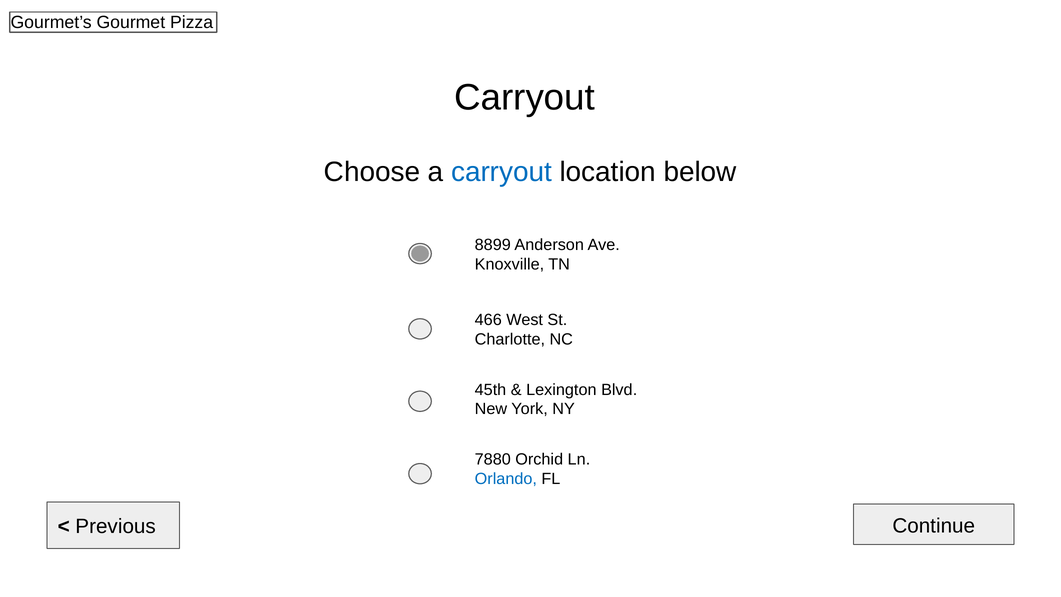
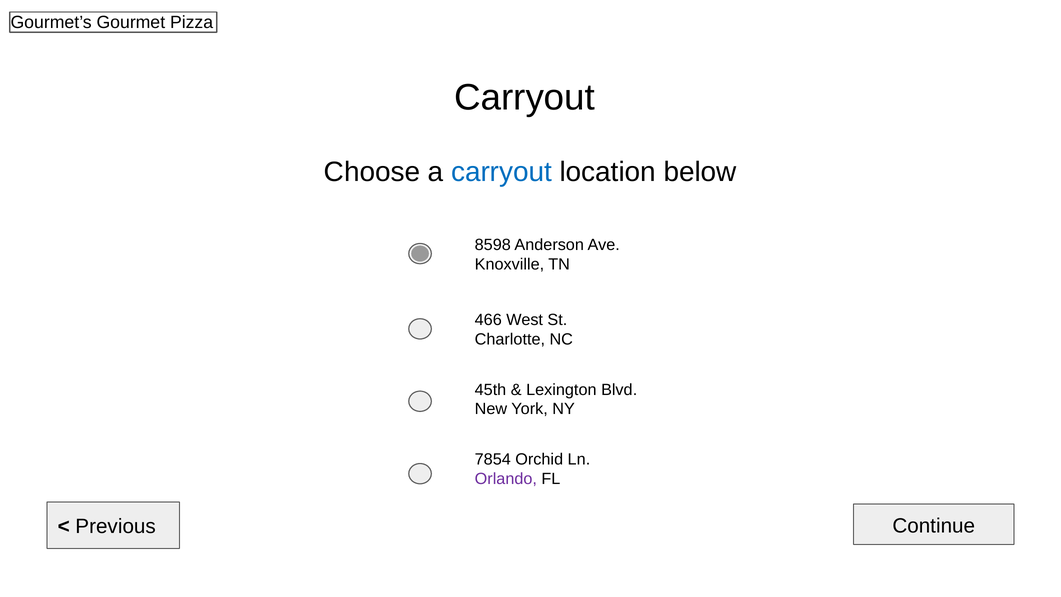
8899: 8899 -> 8598
7880: 7880 -> 7854
Orlando colour: blue -> purple
